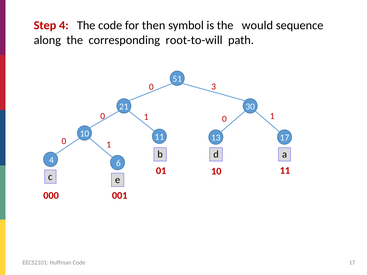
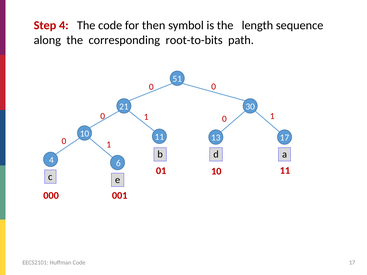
would: would -> length
root-to-will: root-to-will -> root-to-bits
3 at (214, 87): 3 -> 0
